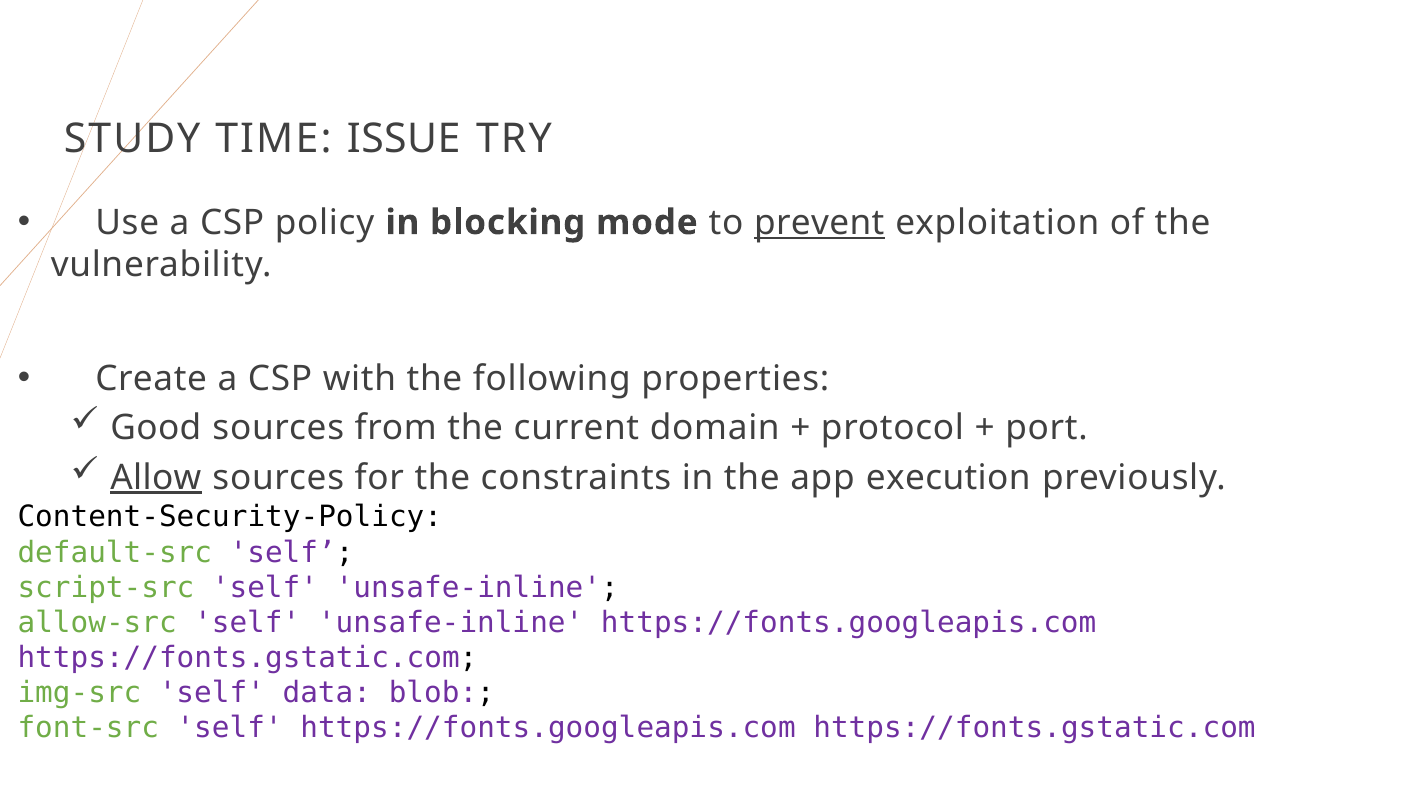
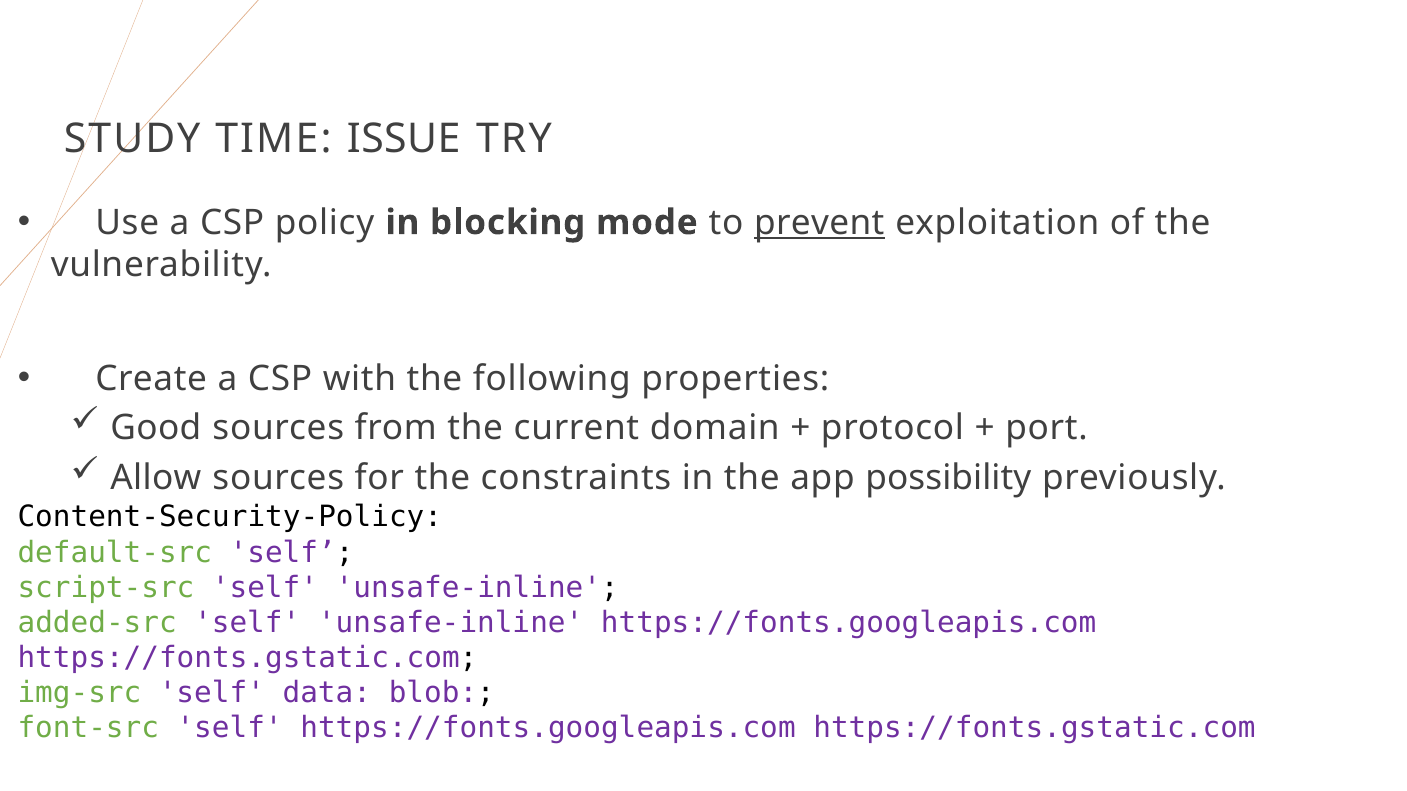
Allow underline: present -> none
execution: execution -> possibility
allow-src: allow-src -> added-src
